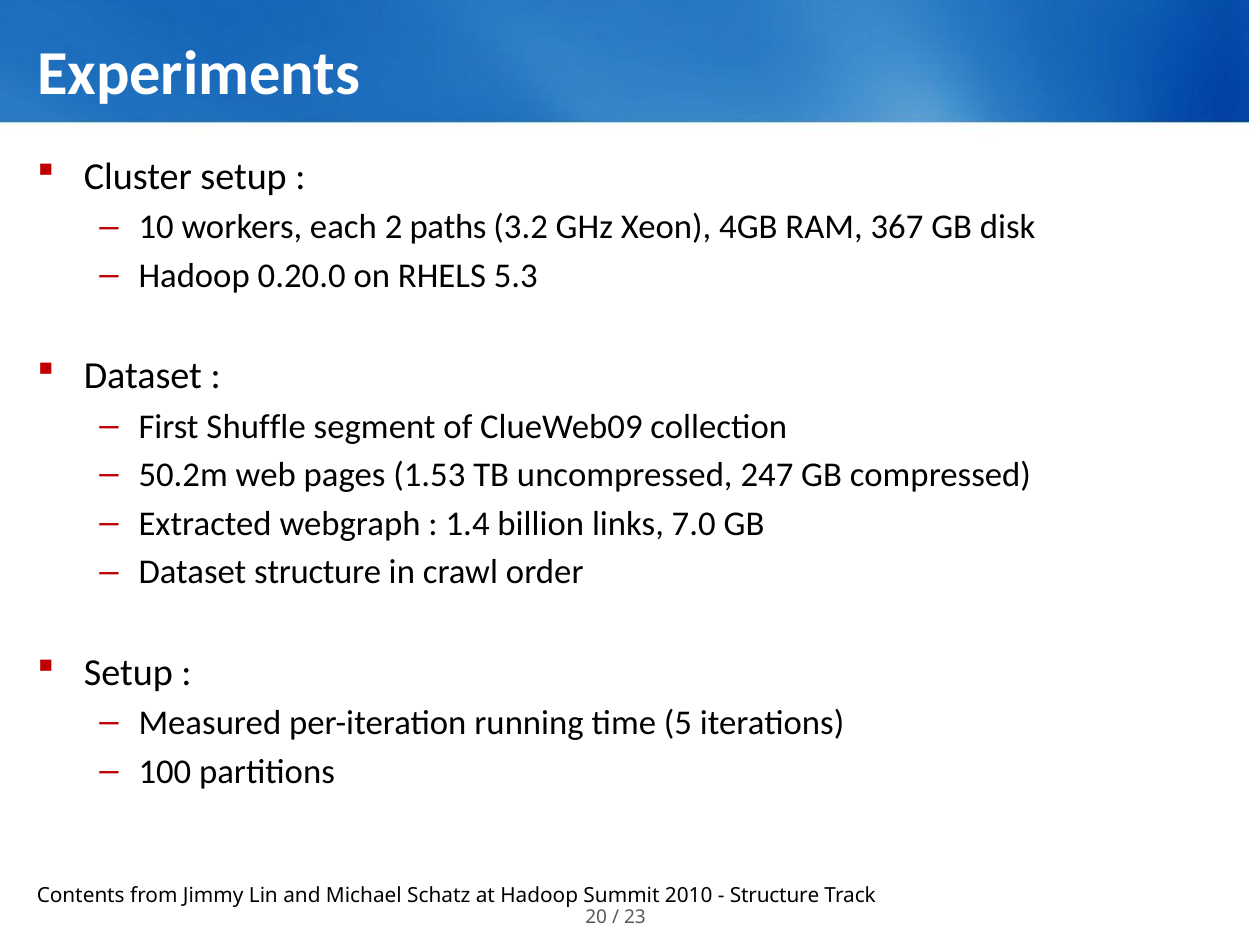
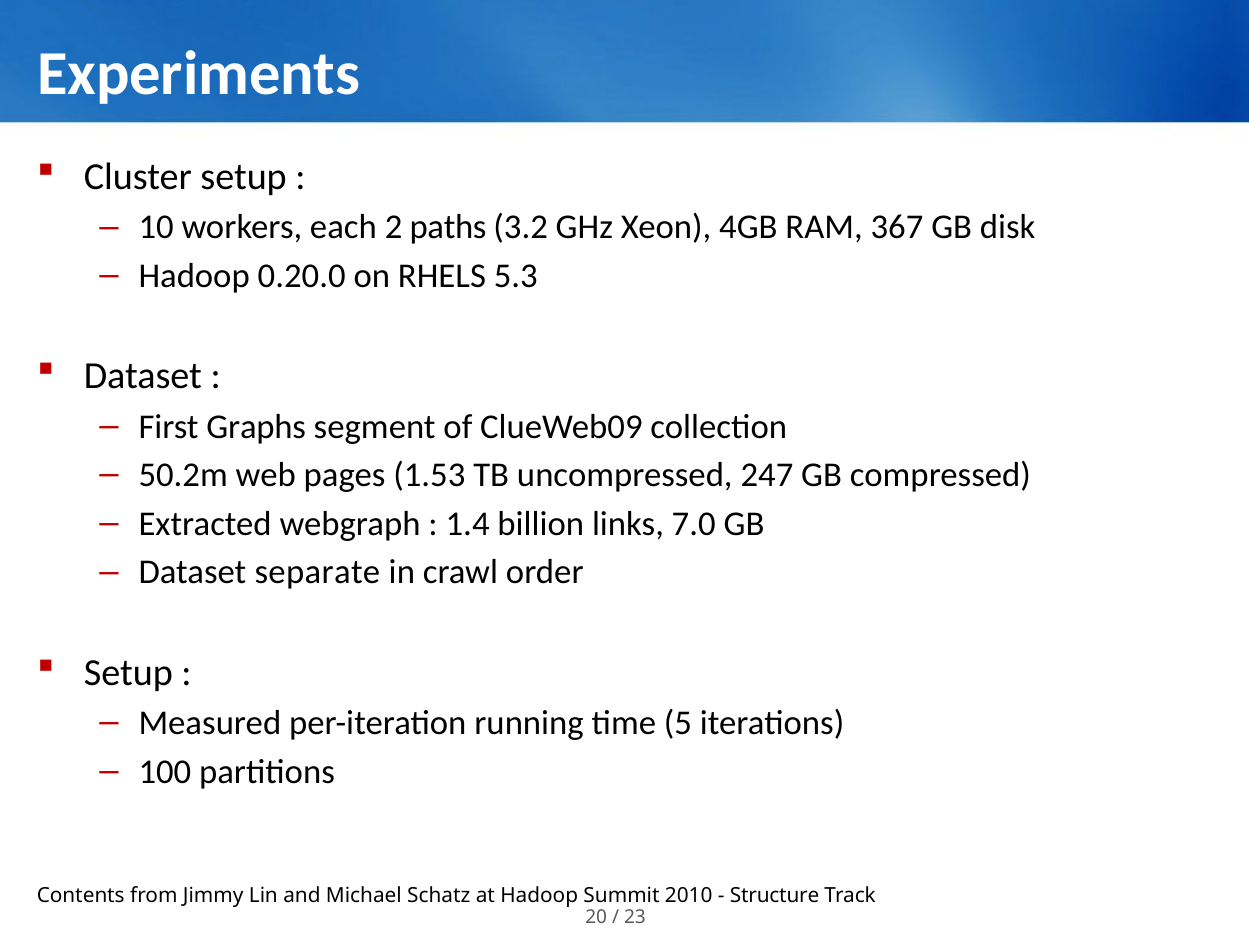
Shuffle: Shuffle -> Graphs
Dataset structure: structure -> separate
